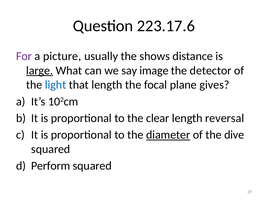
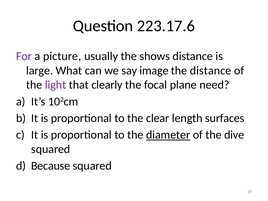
large underline: present -> none
the detector: detector -> distance
light colour: blue -> purple
that length: length -> clearly
gives: gives -> need
reversal: reversal -> surfaces
Perform: Perform -> Because
